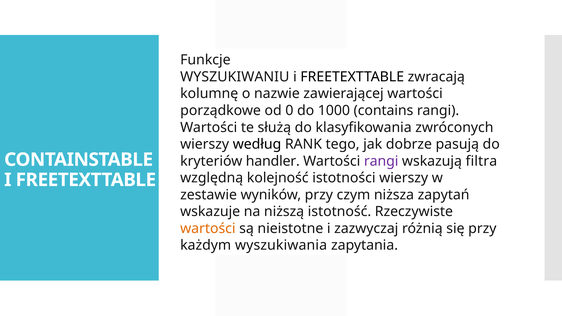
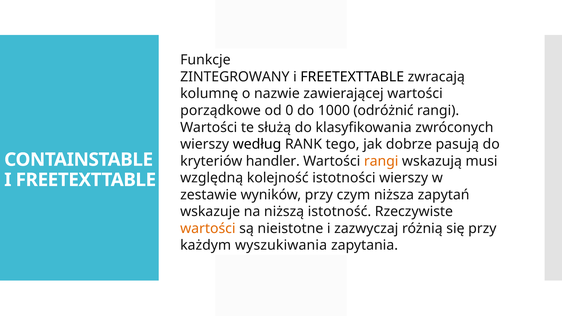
WYSZUKIWANIU: WYSZUKIWANIU -> ZINTEGROWANY
contains: contains -> odróżnić
rangi at (381, 161) colour: purple -> orange
filtra: filtra -> musi
